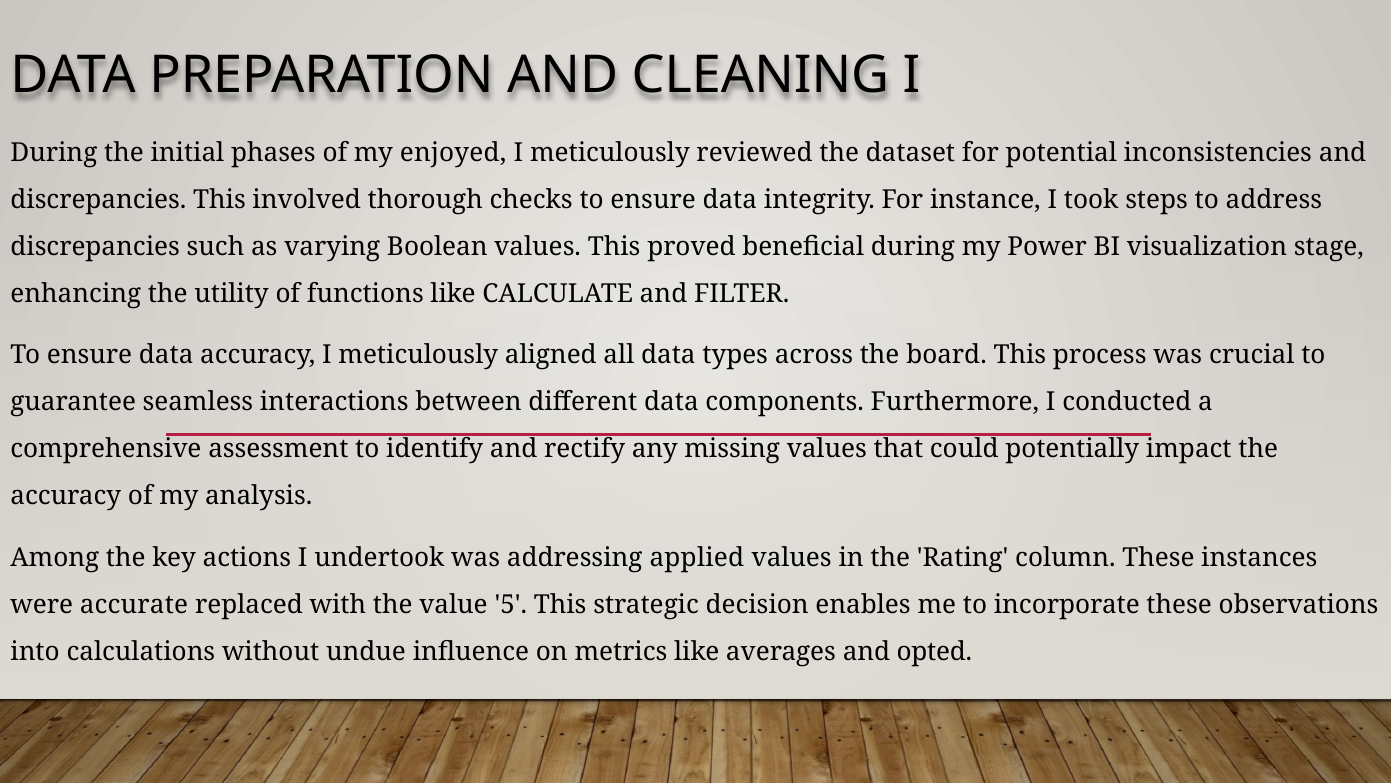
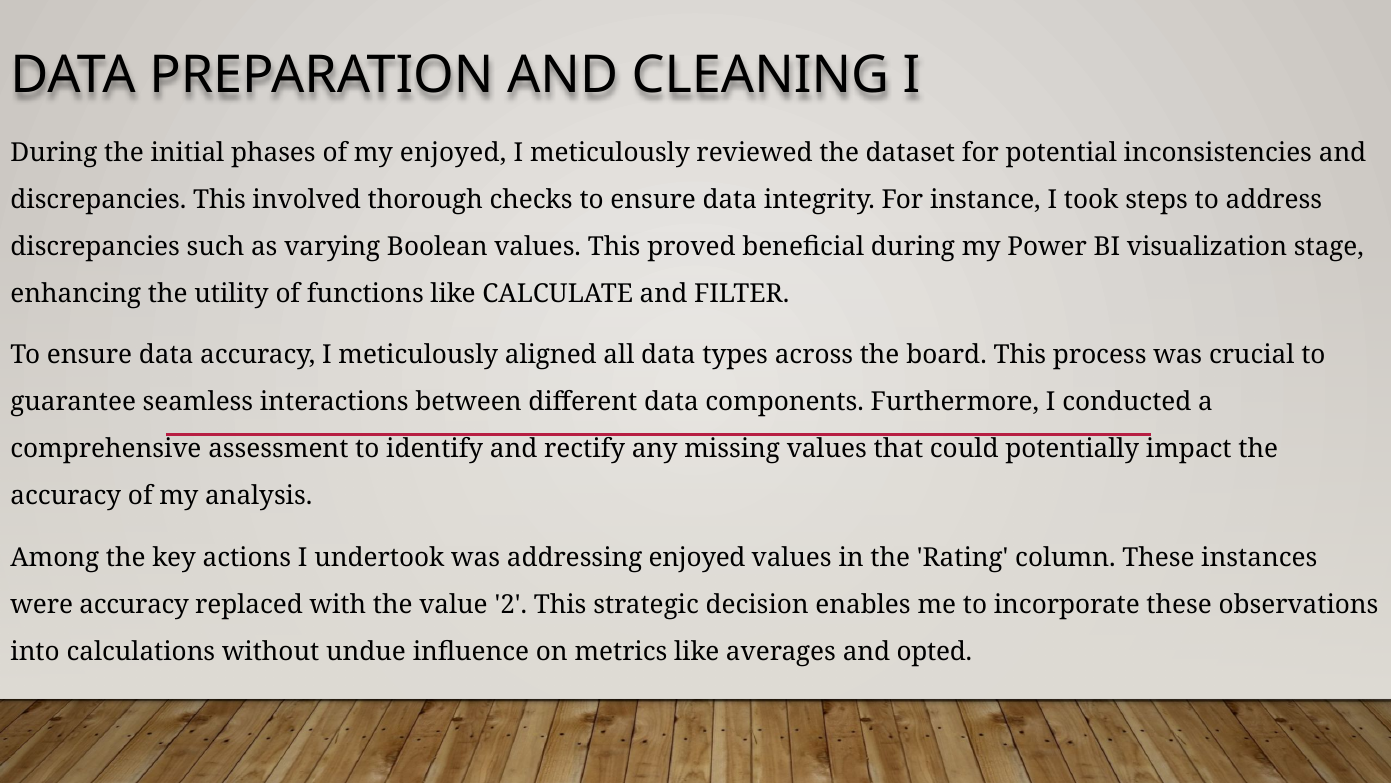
addressing applied: applied -> enjoyed
were accurate: accurate -> accuracy
5: 5 -> 2
